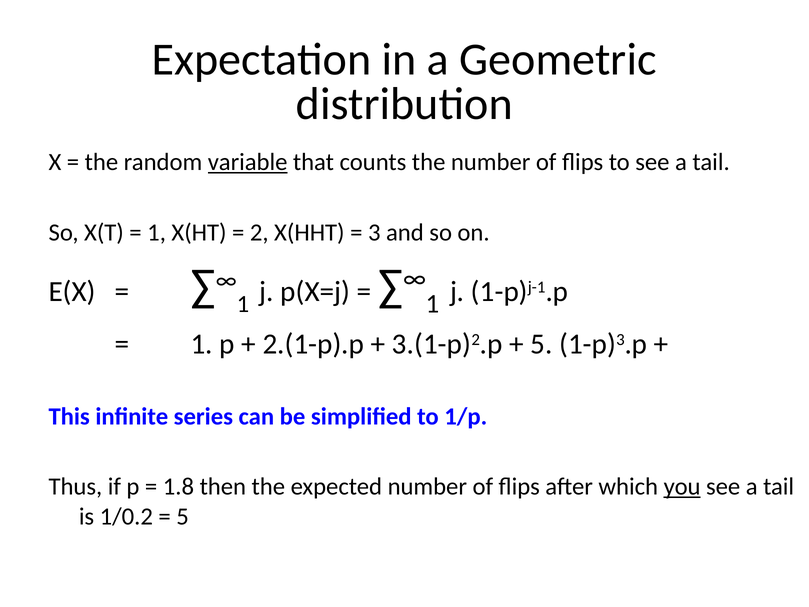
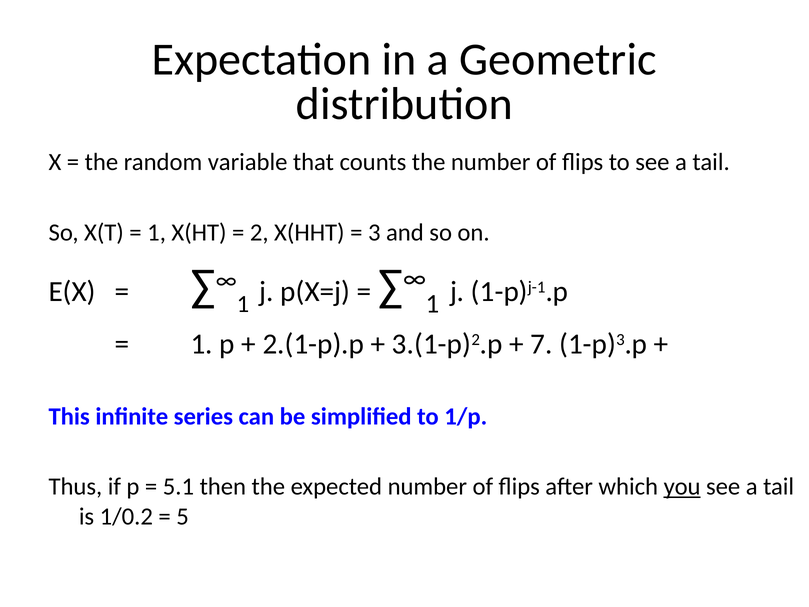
variable underline: present -> none
5 at (541, 344): 5 -> 7
1.8: 1.8 -> 5.1
